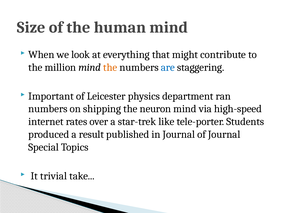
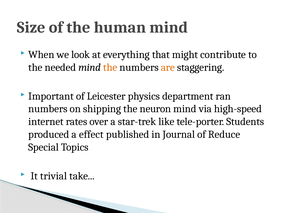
million: million -> needed
are colour: blue -> orange
result: result -> effect
of Journal: Journal -> Reduce
